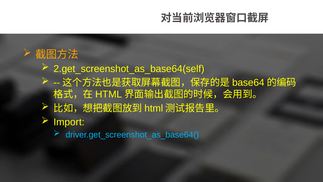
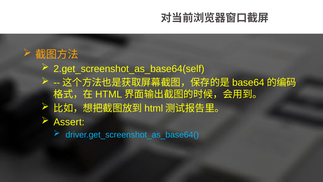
Import: Import -> Assert
